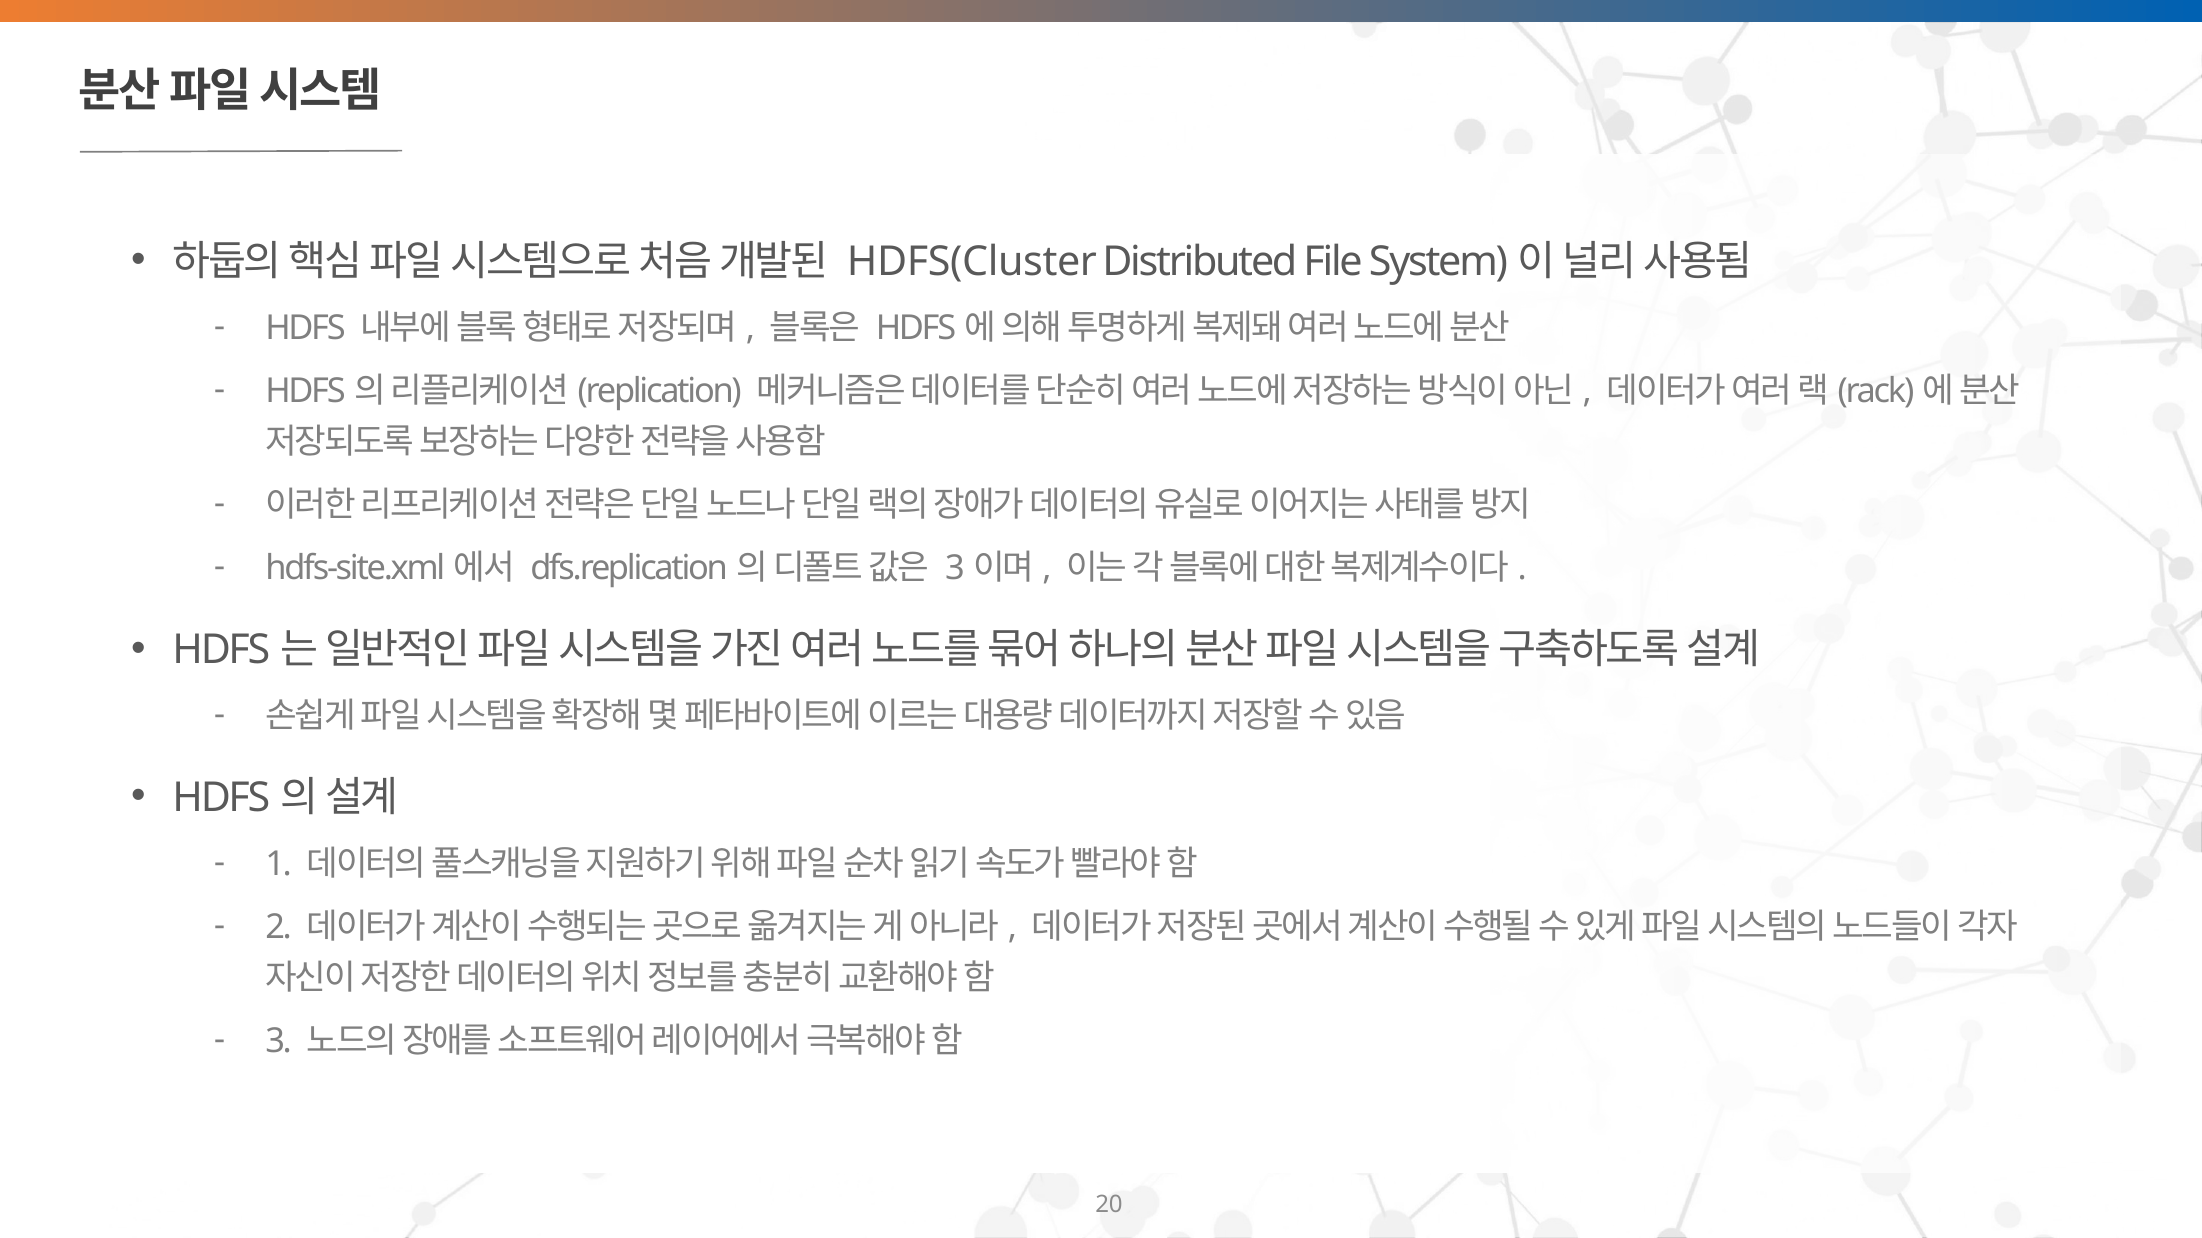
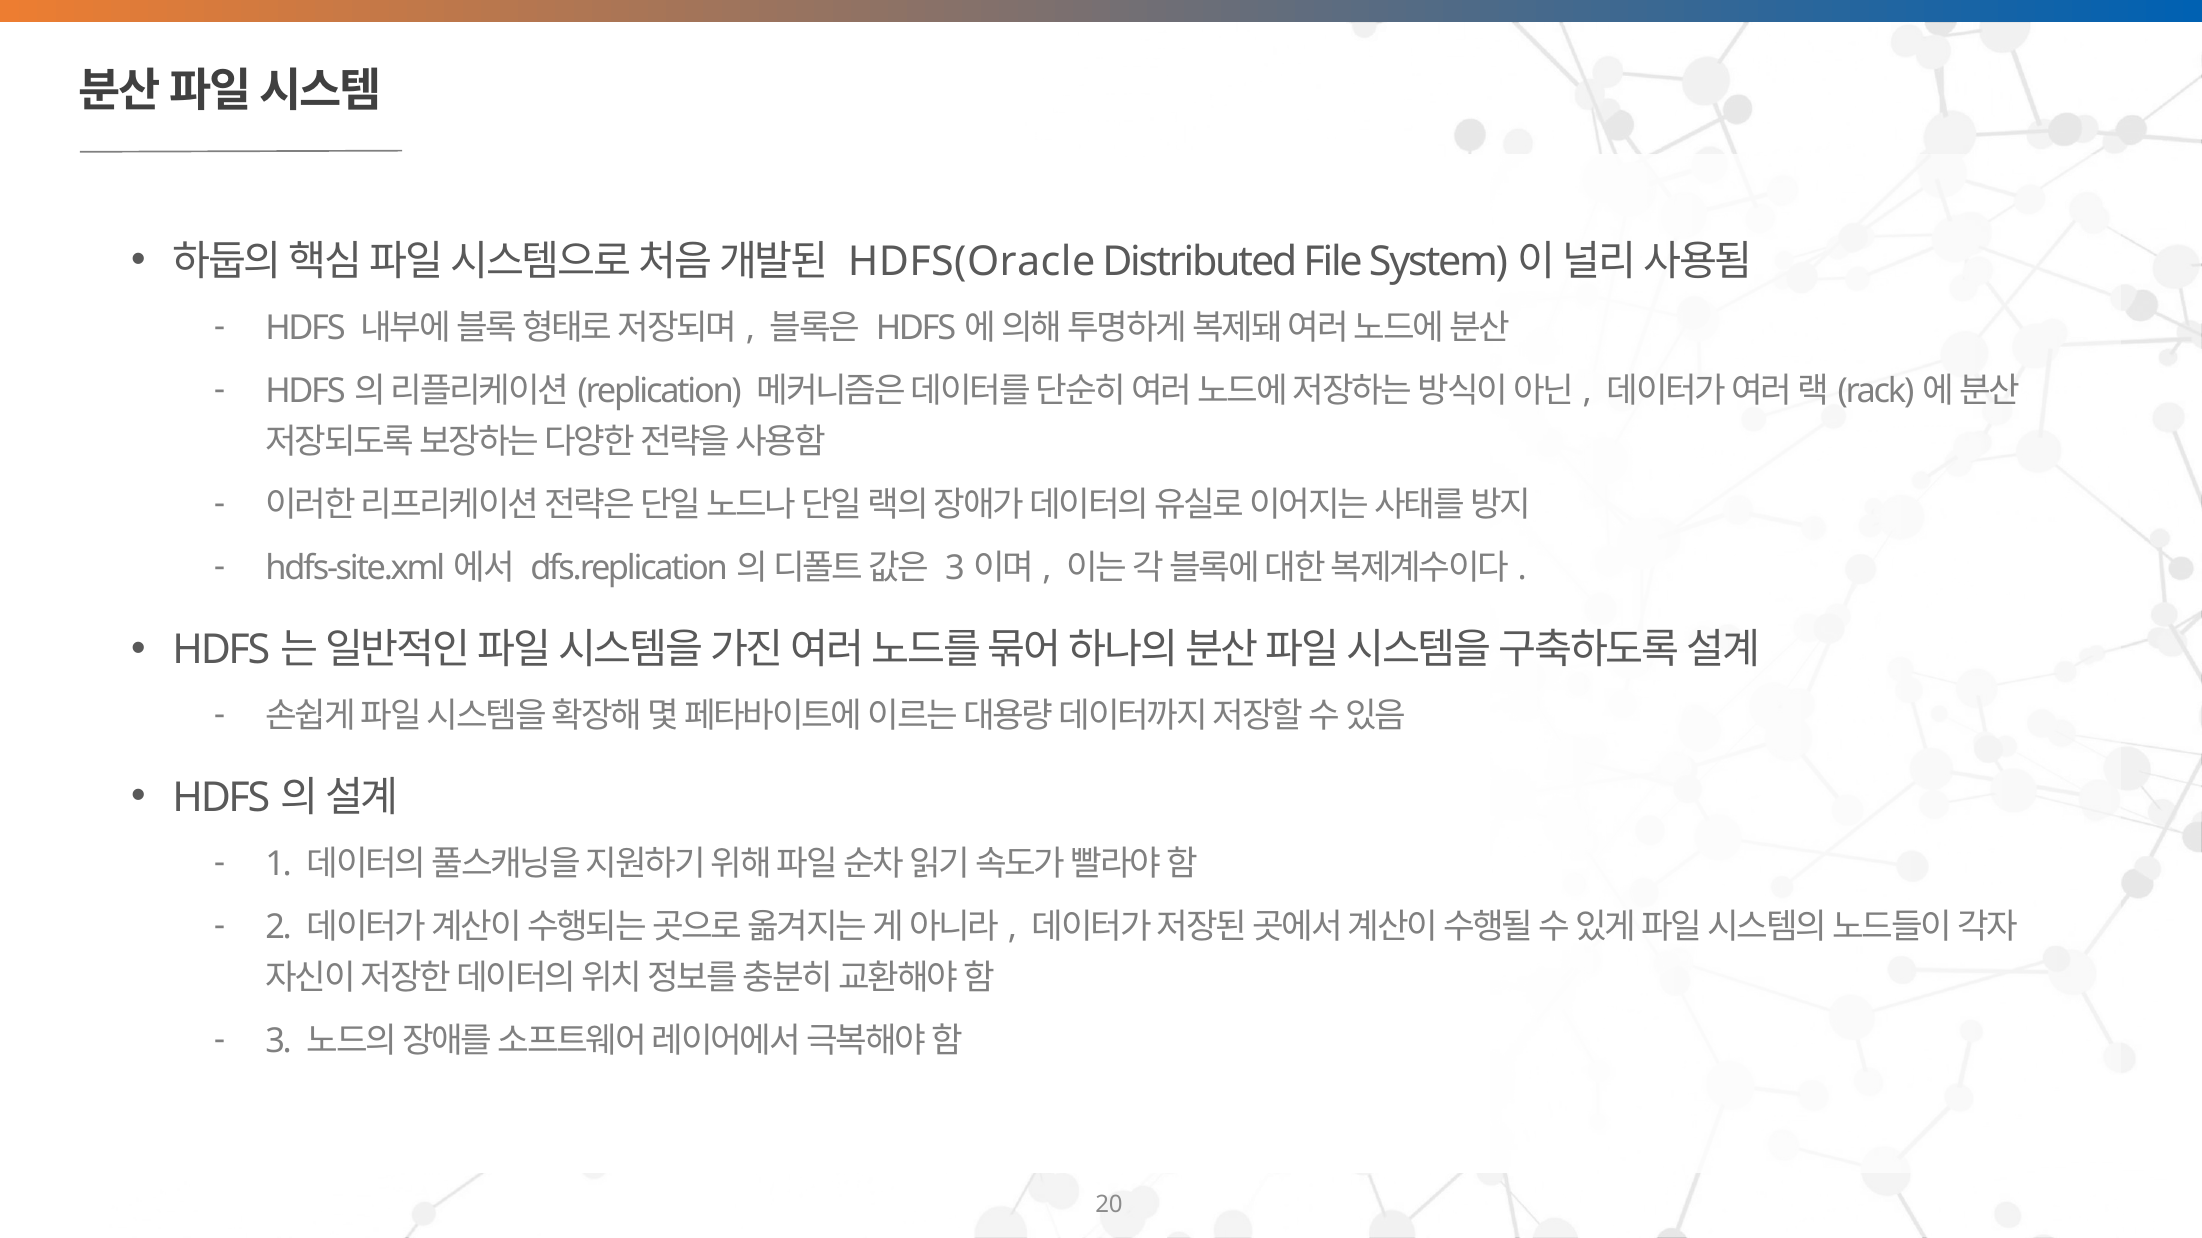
HDFS(Cluster: HDFS(Cluster -> HDFS(Oracle
